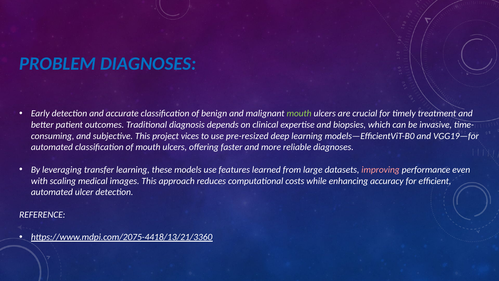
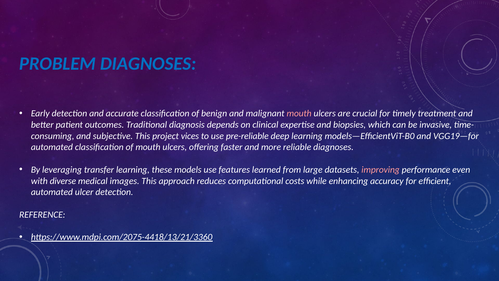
mouth at (299, 113) colour: light green -> pink
pre-resized: pre-resized -> pre-reliable
scaling: scaling -> diverse
